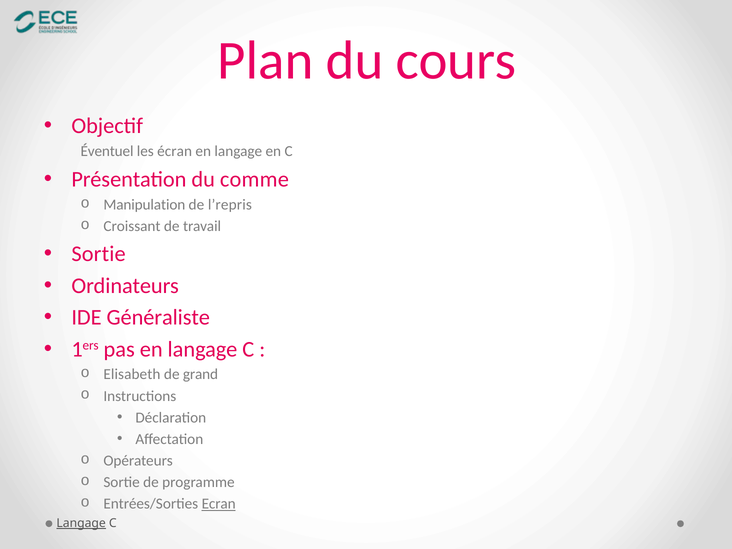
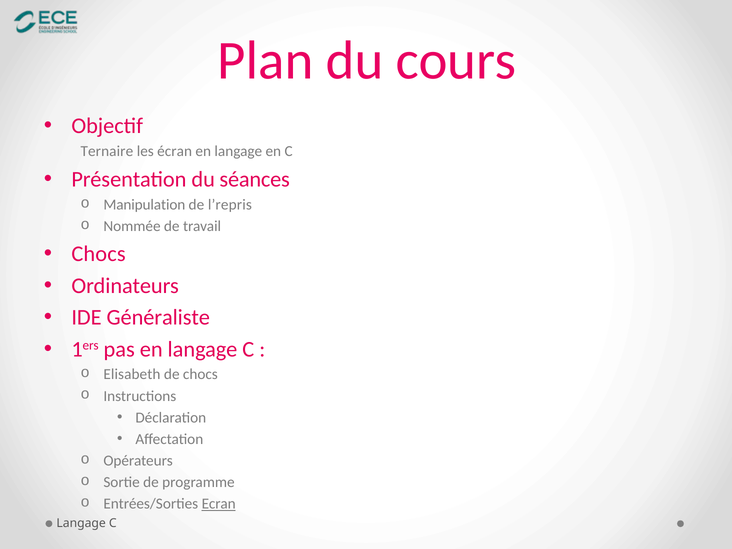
Éventuel: Éventuel -> Ternaire
comme: comme -> séances
Croissant: Croissant -> Nommée
Sortie at (99, 254): Sortie -> Chocs
de grand: grand -> chocs
Langage at (81, 523) underline: present -> none
